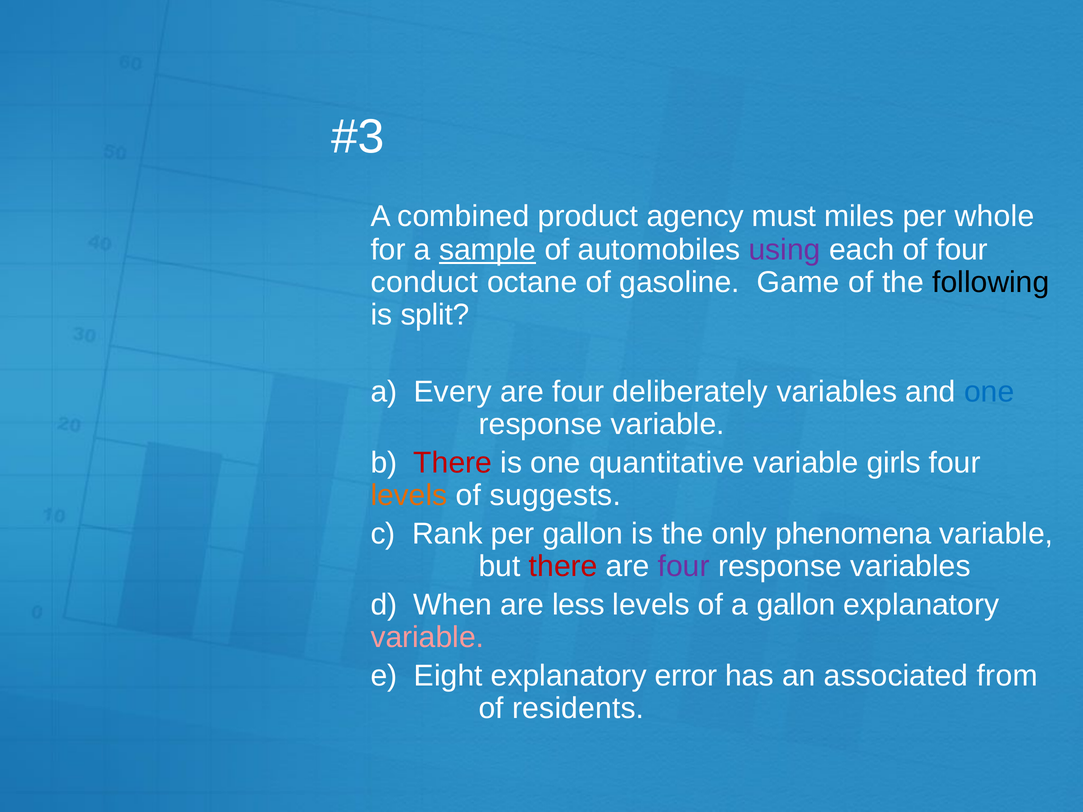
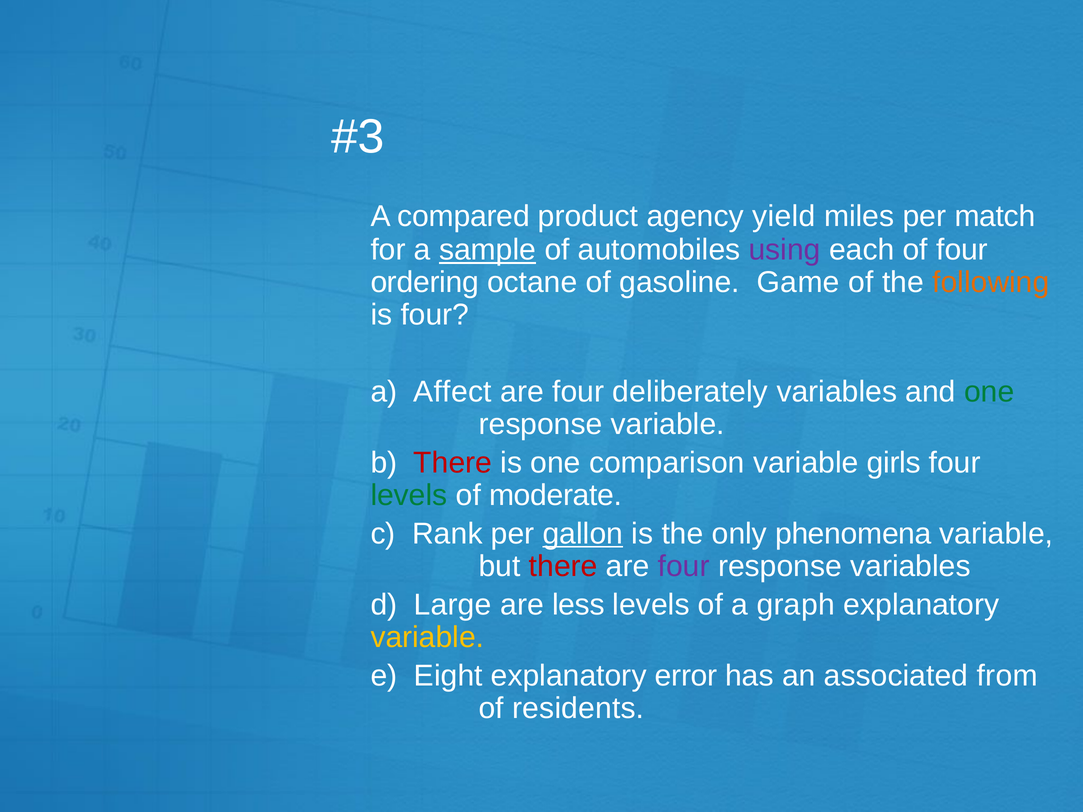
combined: combined -> compared
must: must -> yield
whole: whole -> match
conduct: conduct -> ordering
following colour: black -> orange
is split: split -> four
Every: Every -> Affect
one at (989, 392) colour: blue -> green
quantitative: quantitative -> comparison
levels at (409, 495) colour: orange -> green
suggests: suggests -> moderate
gallon at (583, 534) underline: none -> present
When: When -> Large
a gallon: gallon -> graph
variable at (427, 637) colour: pink -> yellow
